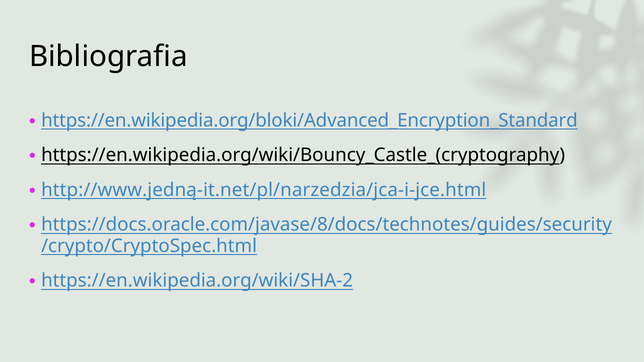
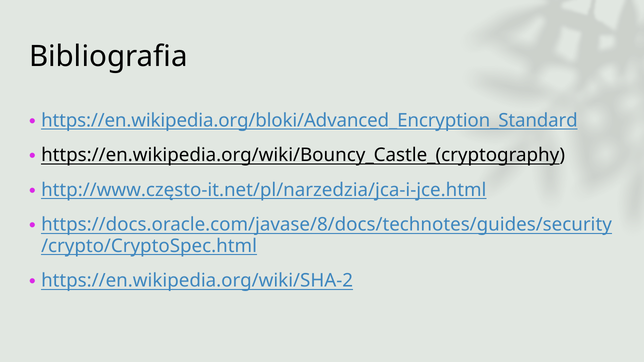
http://www.jedną-it.net/pl/narzedzia/jca-i-jce.html: http://www.jedną-it.net/pl/narzedzia/jca-i-jce.html -> http://www.często-it.net/pl/narzedzia/jca-i-jce.html
